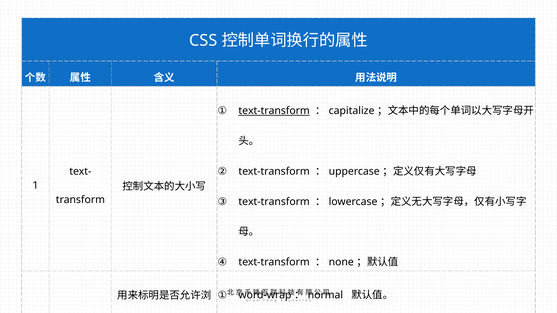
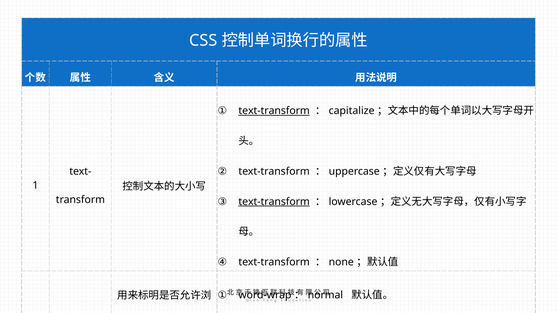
text-transform at (274, 202) underline: none -> present
